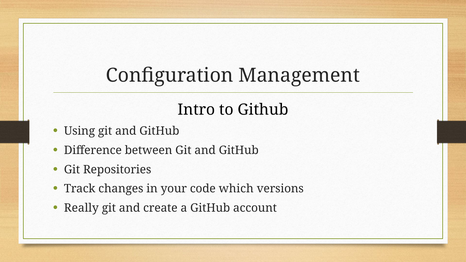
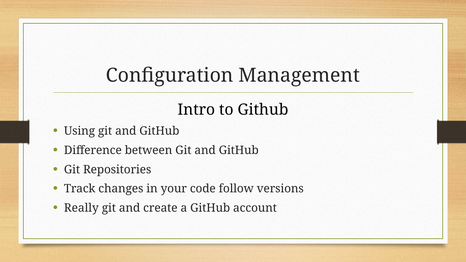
which: which -> follow
